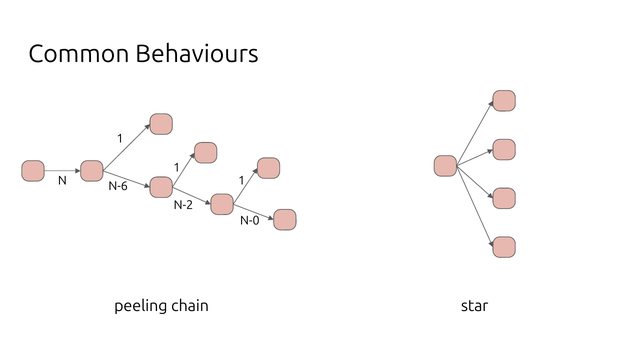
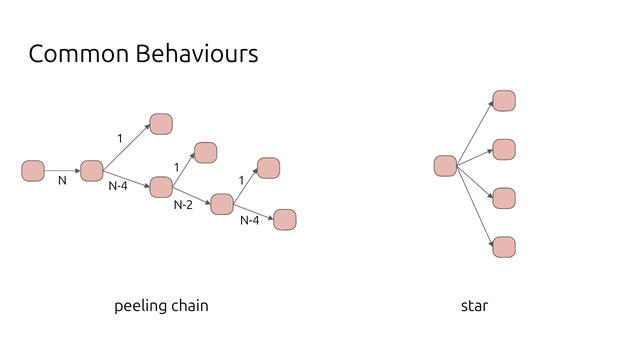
N N-6: N-6 -> N-4
N-0 at (250, 220): N-0 -> N-4
